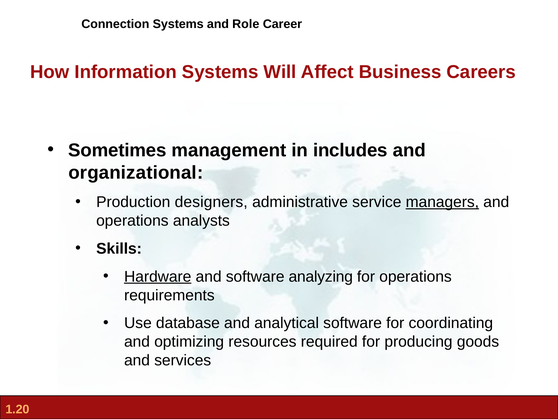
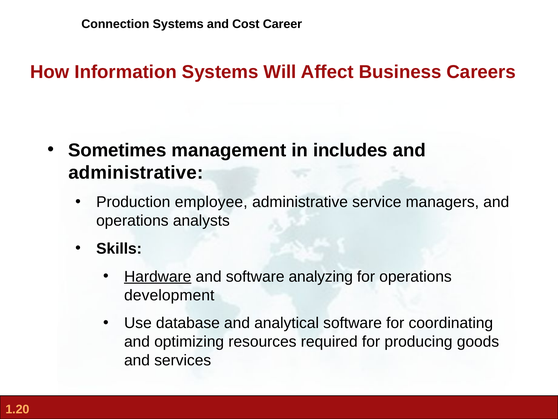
Role: Role -> Cost
organizational at (136, 172): organizational -> administrative
designers: designers -> employee
managers underline: present -> none
requirements: requirements -> development
